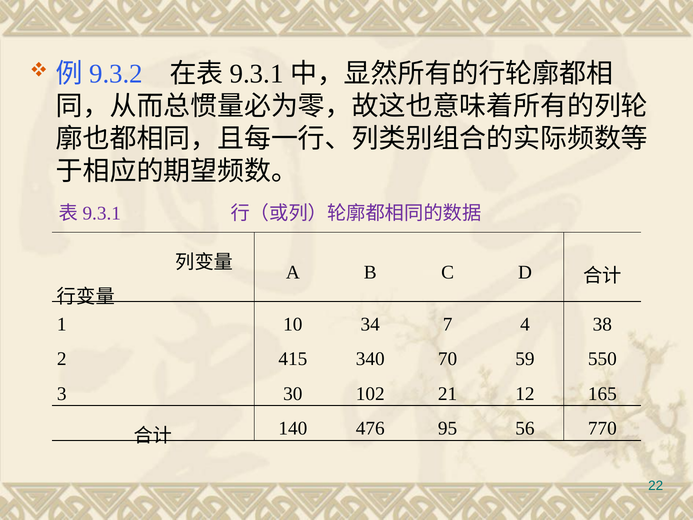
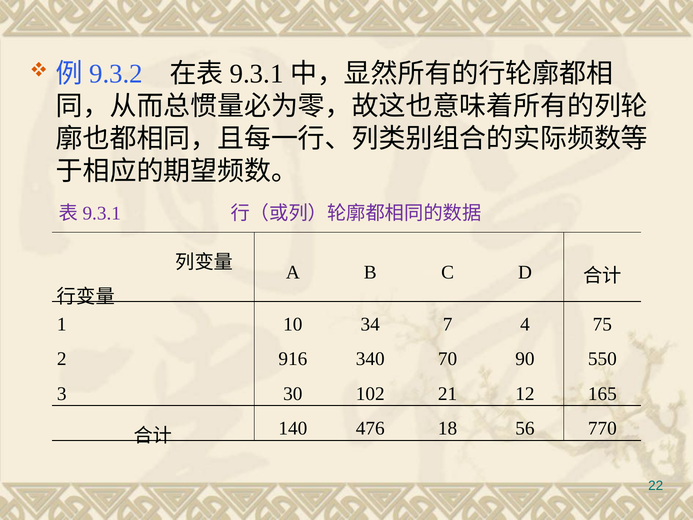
38: 38 -> 75
415: 415 -> 916
59: 59 -> 90
95: 95 -> 18
